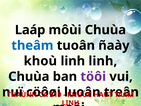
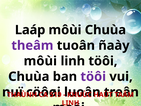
theâm colour: blue -> purple
khoù at (40, 61): khoù -> môùi
linh linh: linh -> töôi
